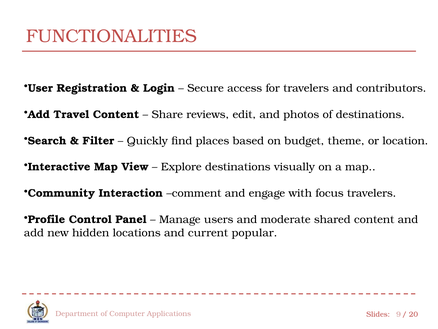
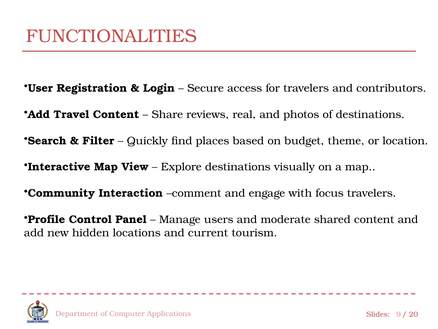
edit: edit -> real
popular: popular -> tourism
